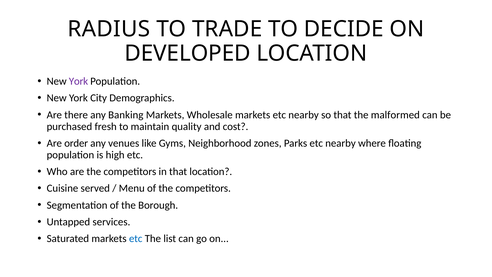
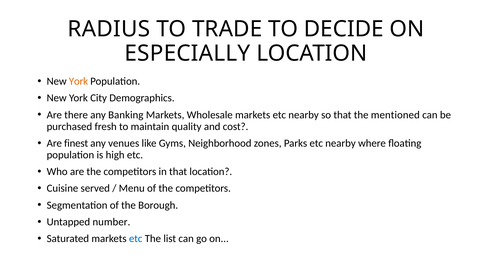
DEVELOPED: DEVELOPED -> ESPECIALLY
York at (79, 81) colour: purple -> orange
malformed: malformed -> mentioned
order: order -> finest
services: services -> number
